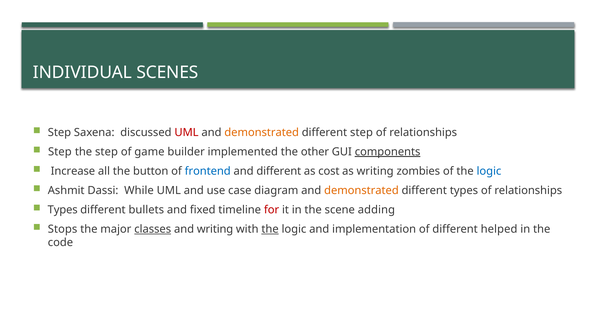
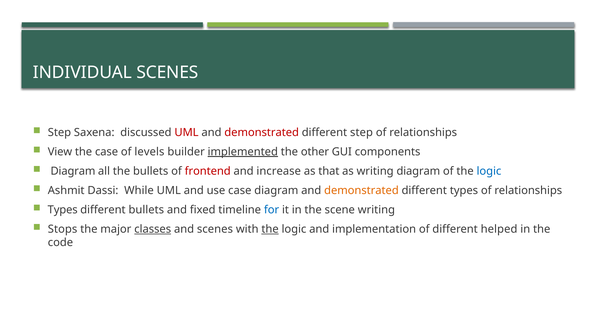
demonstrated at (262, 132) colour: orange -> red
Step at (60, 152): Step -> View
the step: step -> case
game: game -> levels
implemented underline: none -> present
components underline: present -> none
Increase at (73, 171): Increase -> Diagram
the button: button -> bullets
frontend colour: blue -> red
and different: different -> increase
cost: cost -> that
writing zombies: zombies -> diagram
for colour: red -> blue
scene adding: adding -> writing
and writing: writing -> scenes
